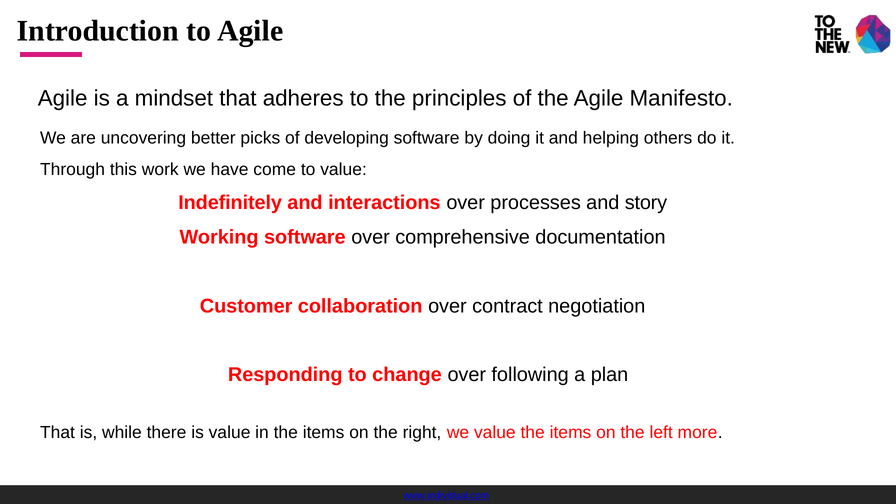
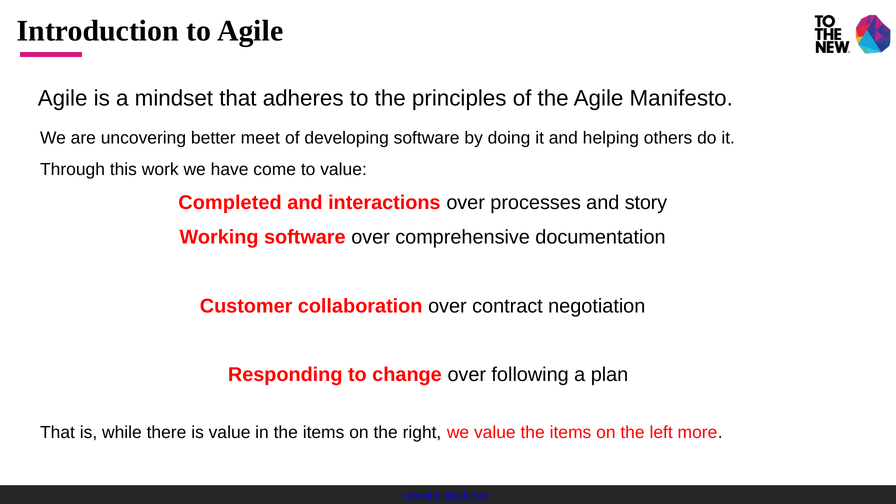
picks: picks -> meet
Indefinitely: Indefinitely -> Completed
